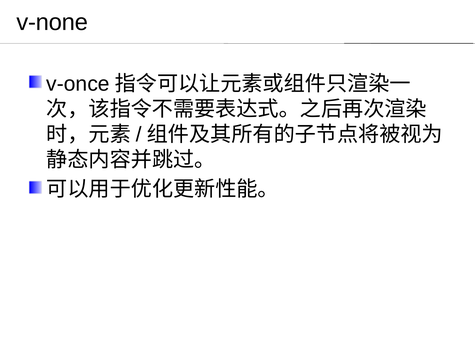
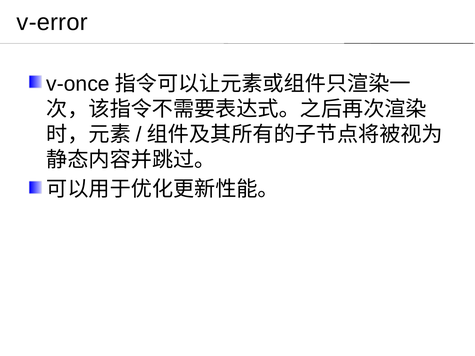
v-none: v-none -> v-error
